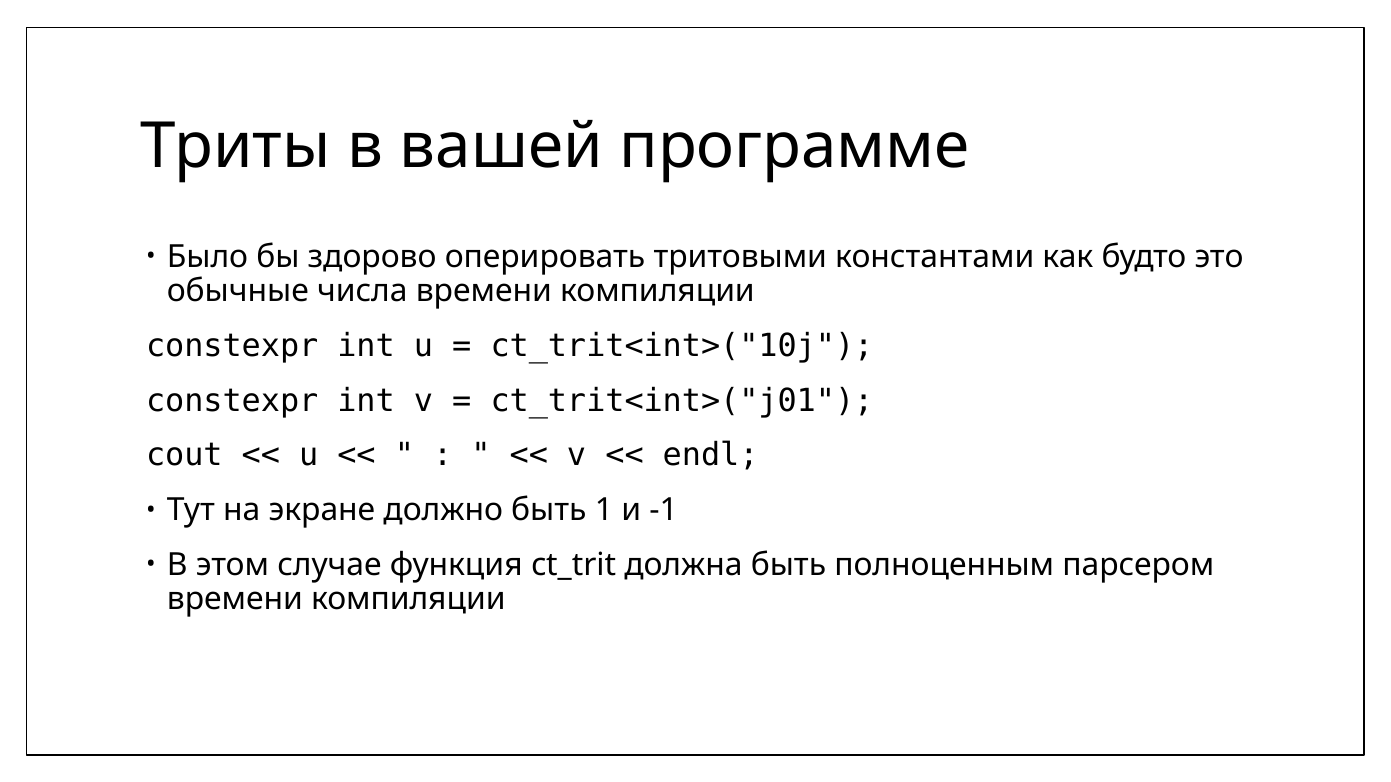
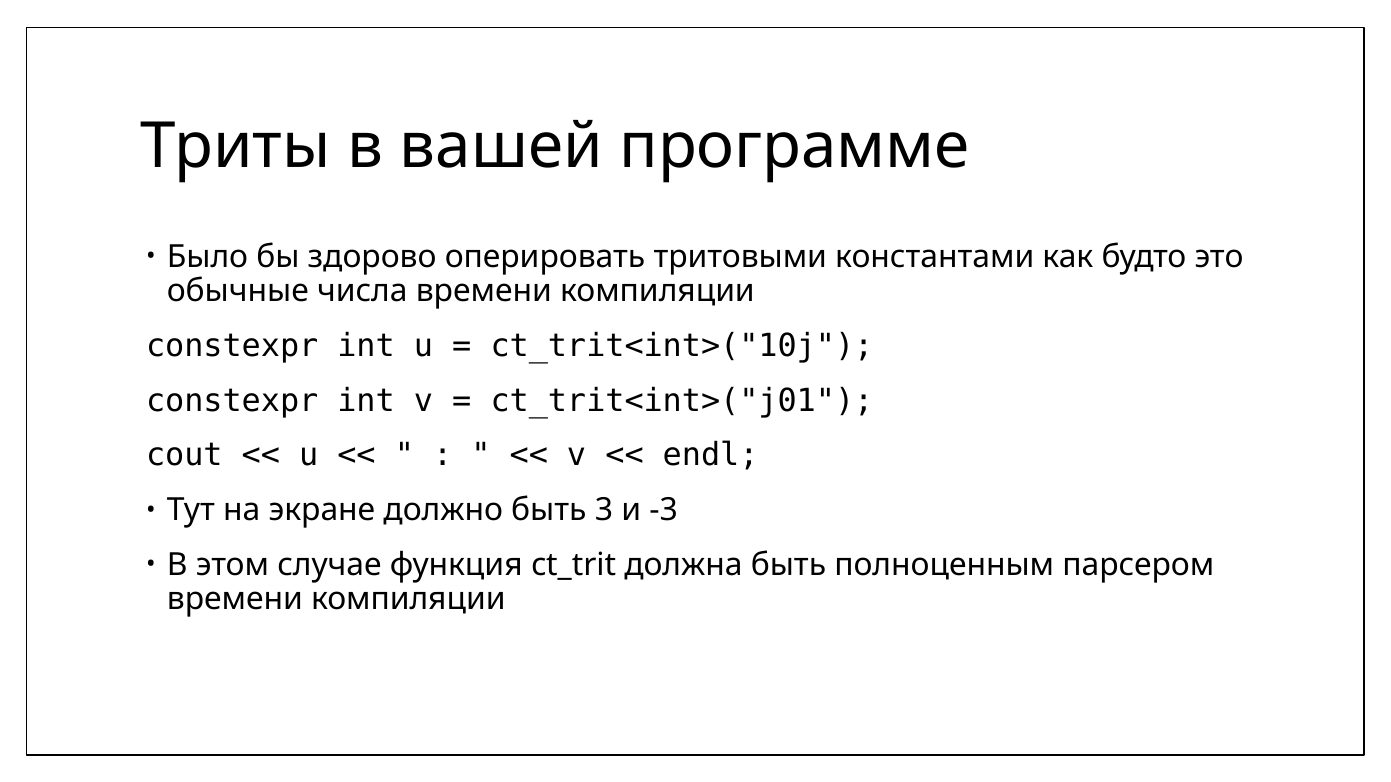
1: 1 -> 3
-1: -1 -> -3
